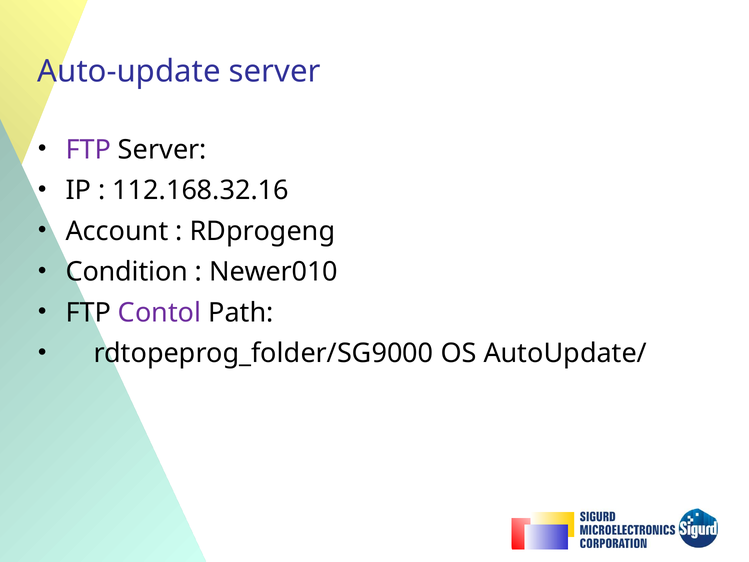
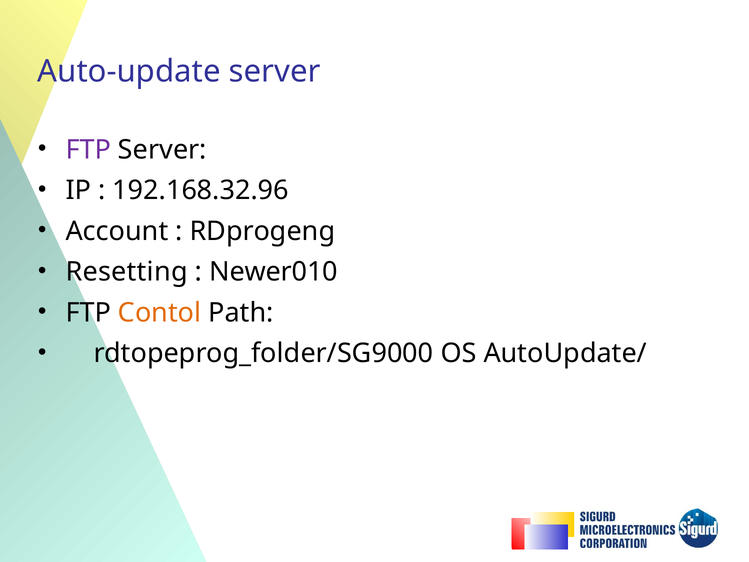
112.168.32.16: 112.168.32.16 -> 192.168.32.96
Condition: Condition -> Resetting
Contol colour: purple -> orange
